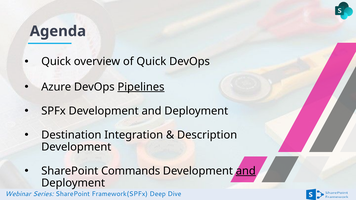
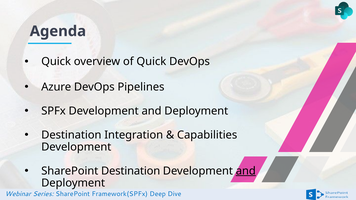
Pipelines underline: present -> none
Description: Description -> Capabilities
SharePoint Commands: Commands -> Destination
